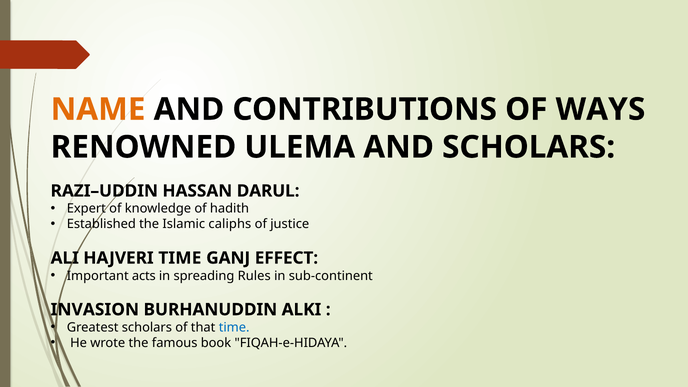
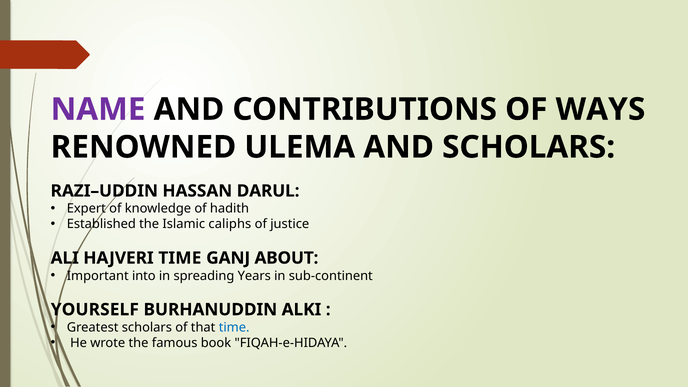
NAME colour: orange -> purple
EFFECT: EFFECT -> ABOUT
acts: acts -> into
Rules: Rules -> Years
INVASION: INVASION -> YOURSELF
